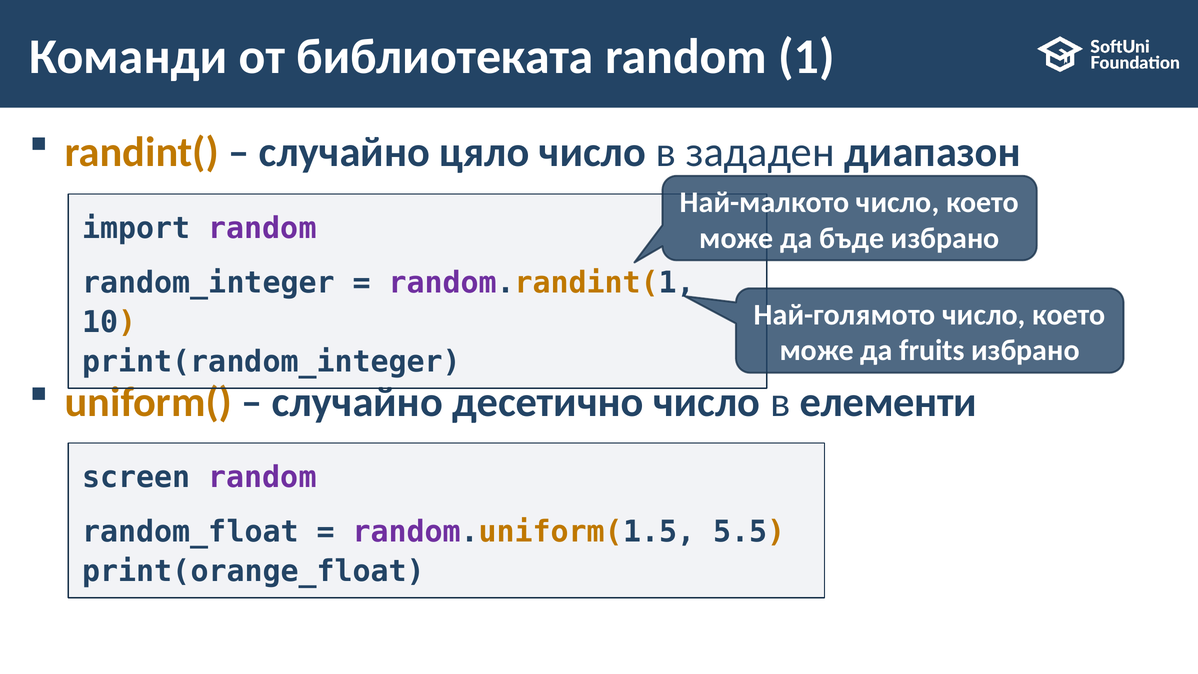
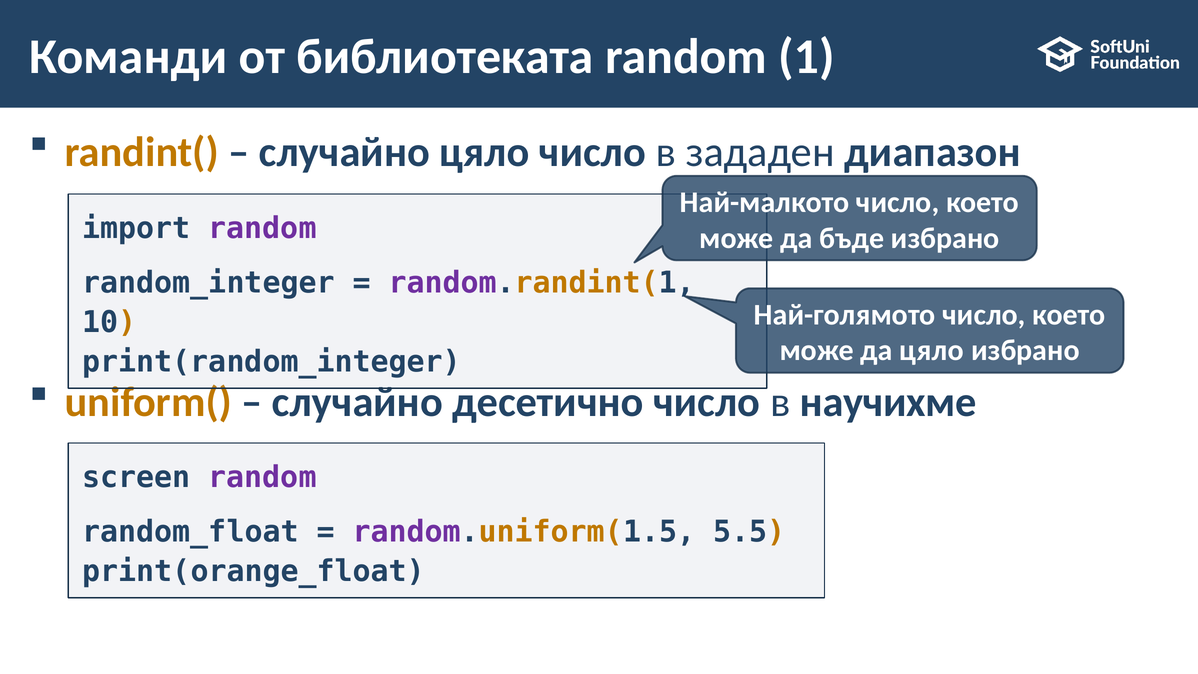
да fruits: fruits -> цяло
елементи: елементи -> научихме
